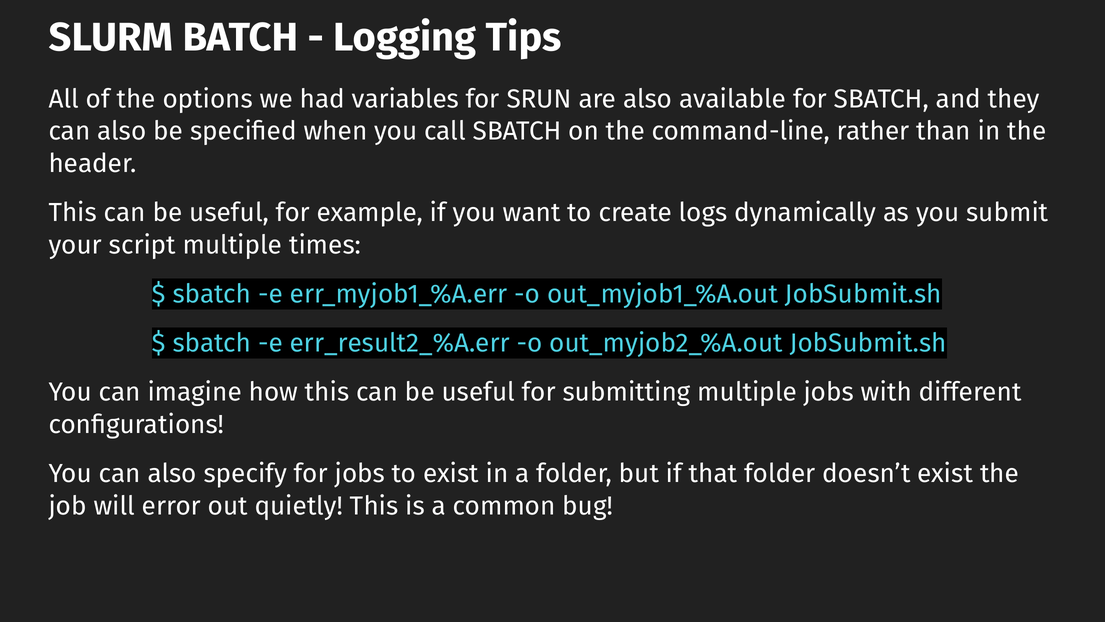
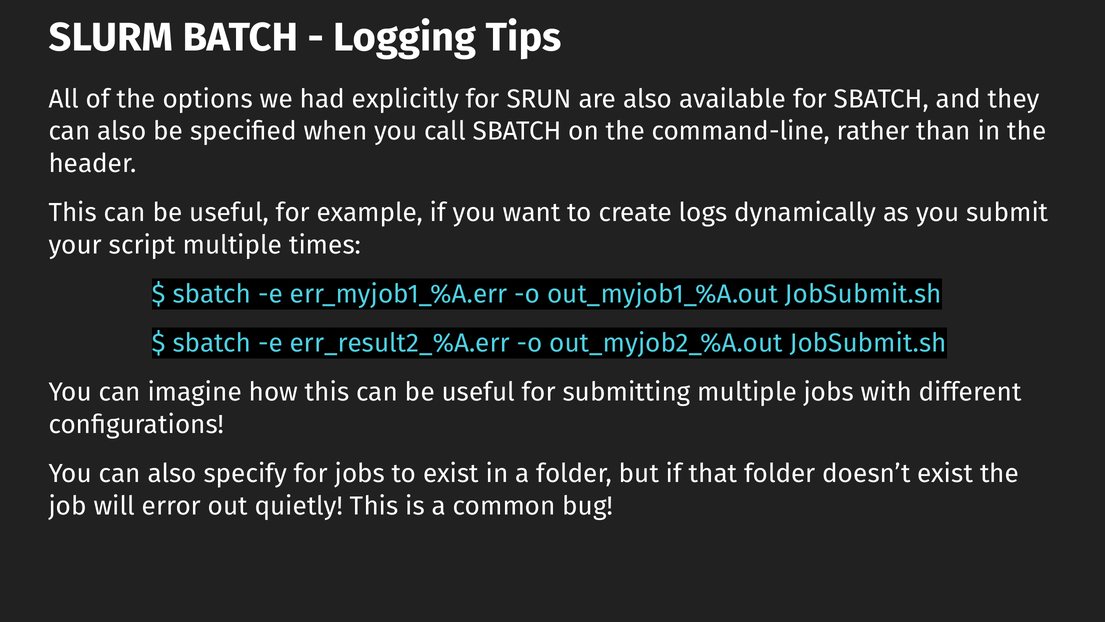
variables: variables -> explicitly
